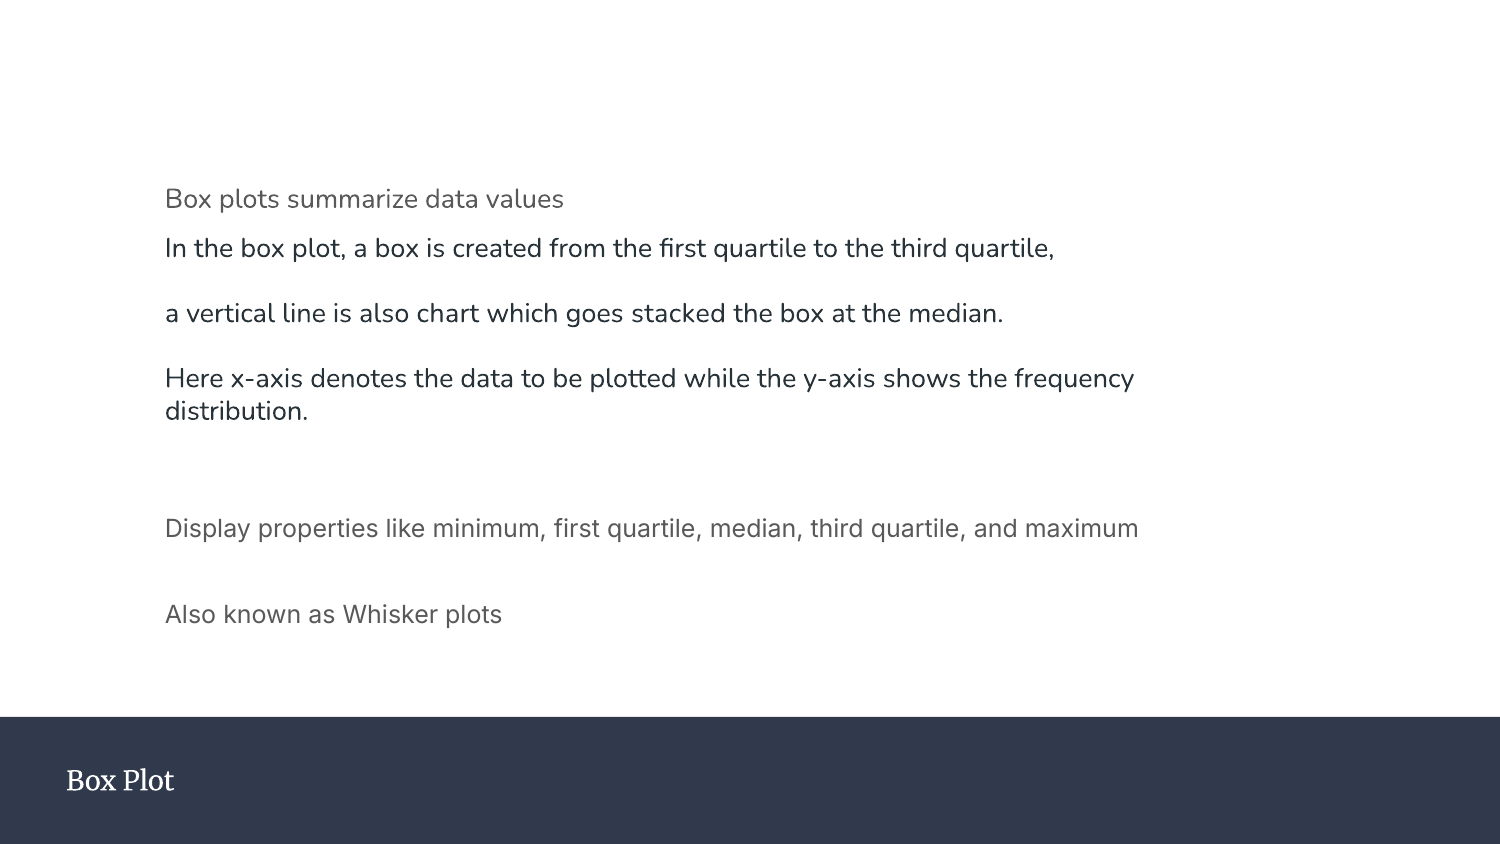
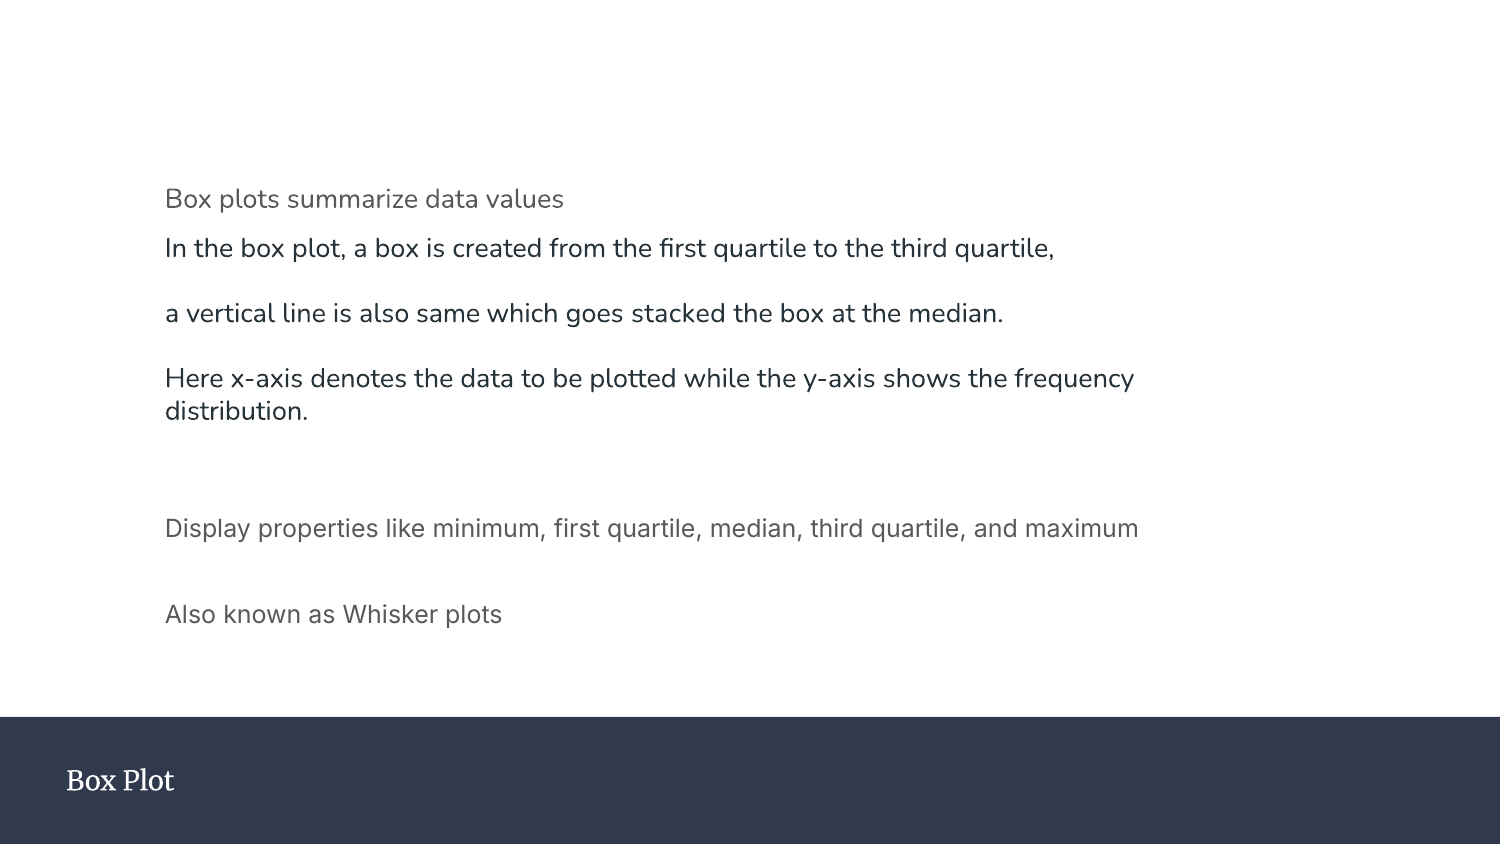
chart: chart -> same
